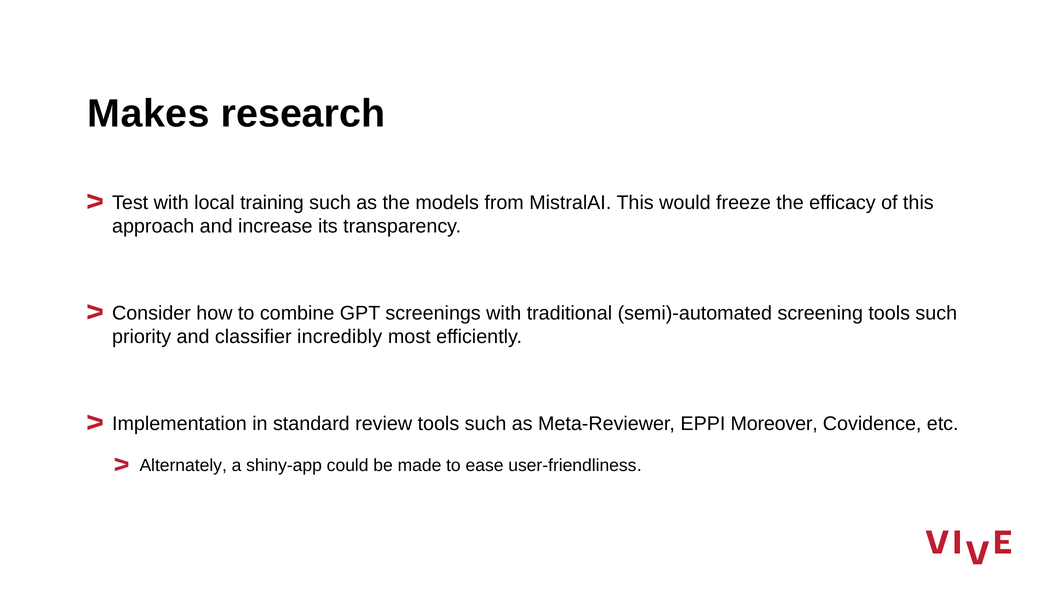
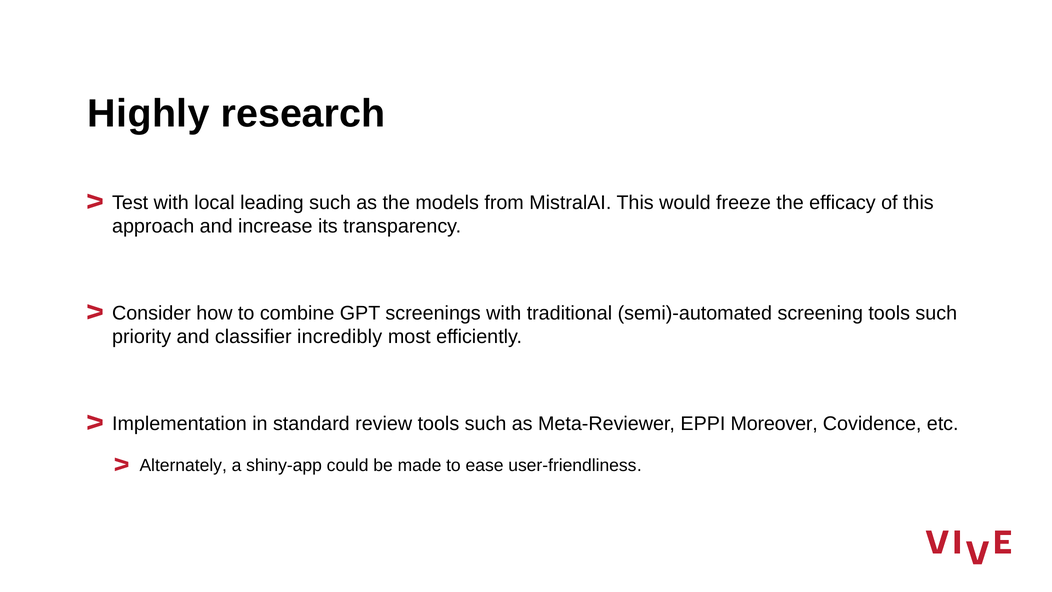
Makes: Makes -> Highly
training: training -> leading
